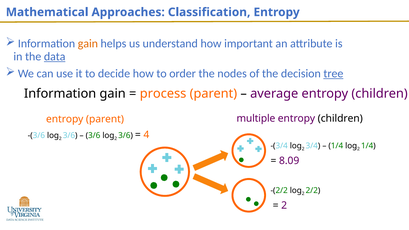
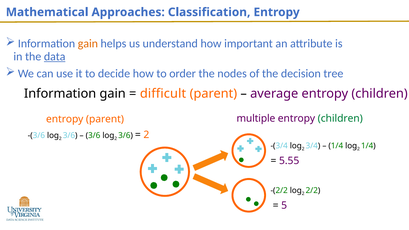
tree underline: present -> none
process: process -> difficult
children at (340, 119) colour: black -> green
4 at (146, 135): 4 -> 2
8.09: 8.09 -> 5.55
2 at (284, 206): 2 -> 5
